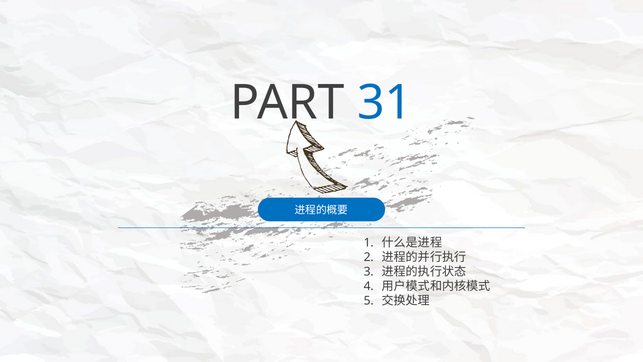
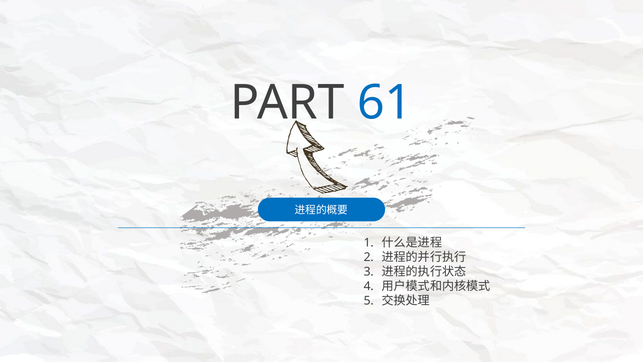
31: 31 -> 61
